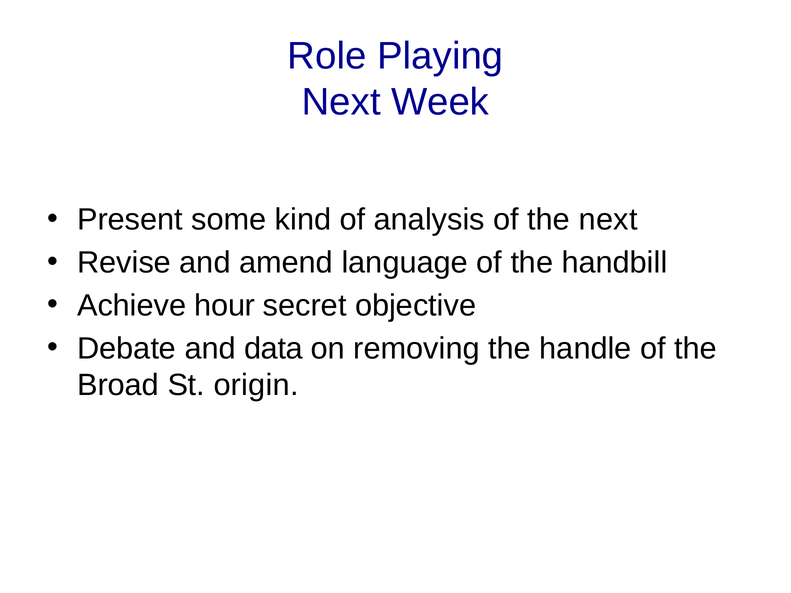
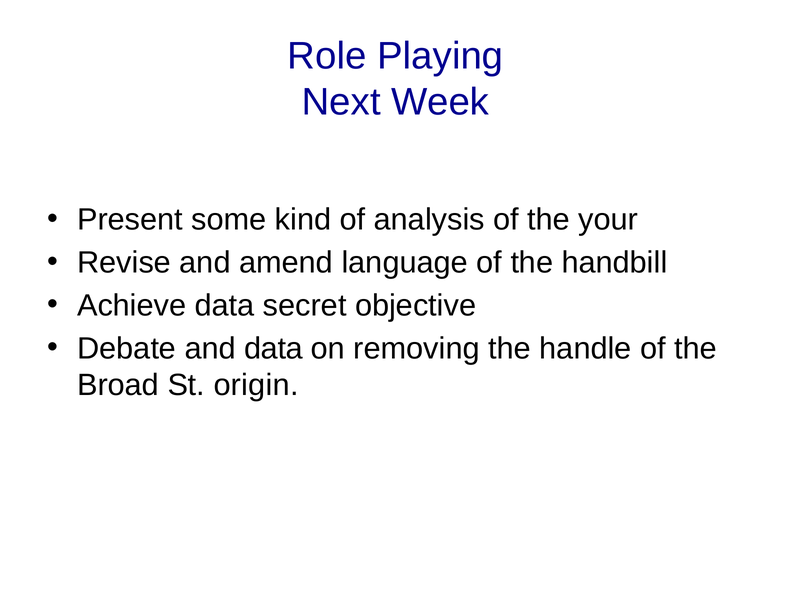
the next: next -> your
Achieve hour: hour -> data
